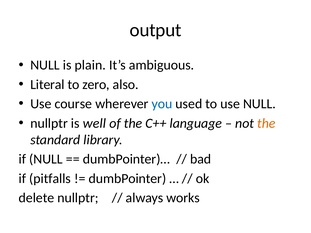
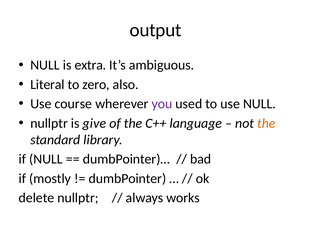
plain: plain -> extra
you colour: blue -> purple
well: well -> give
pitfalls: pitfalls -> mostly
